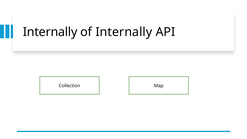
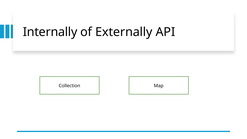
of Internally: Internally -> Externally
